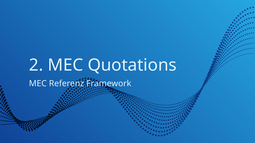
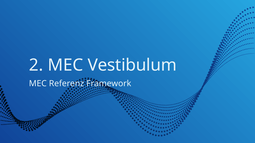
Quotations: Quotations -> Vestibulum
